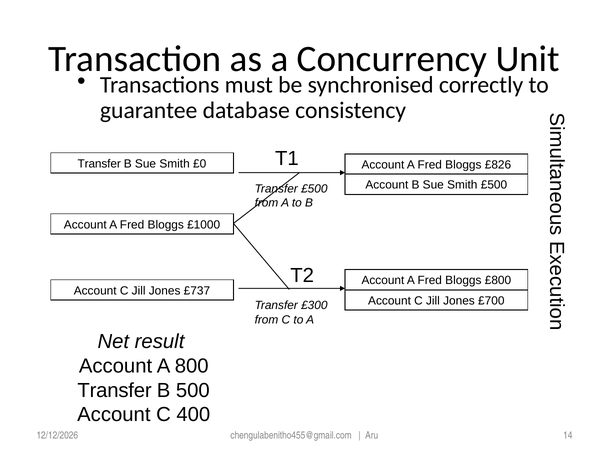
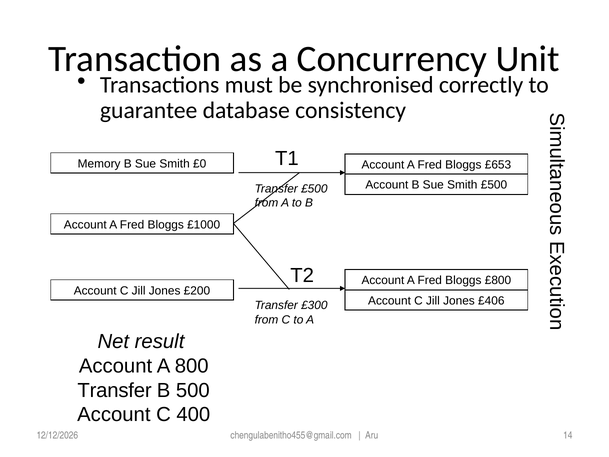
Transfer at (99, 164): Transfer -> Memory
£826: £826 -> £653
£737: £737 -> £200
£700: £700 -> £406
